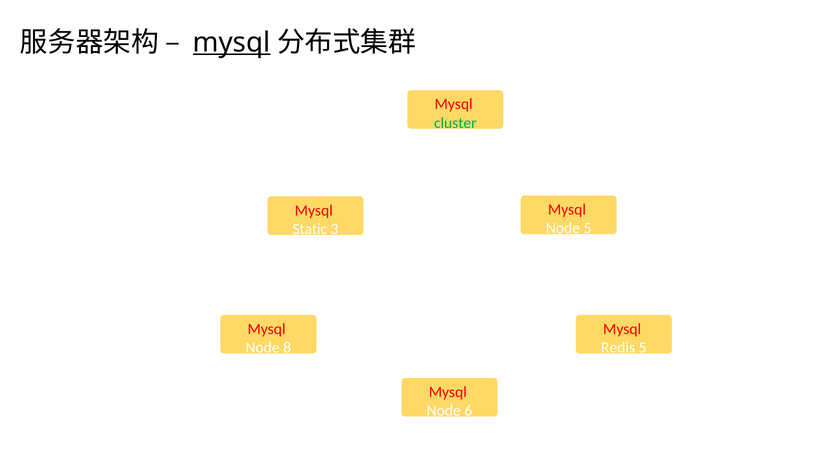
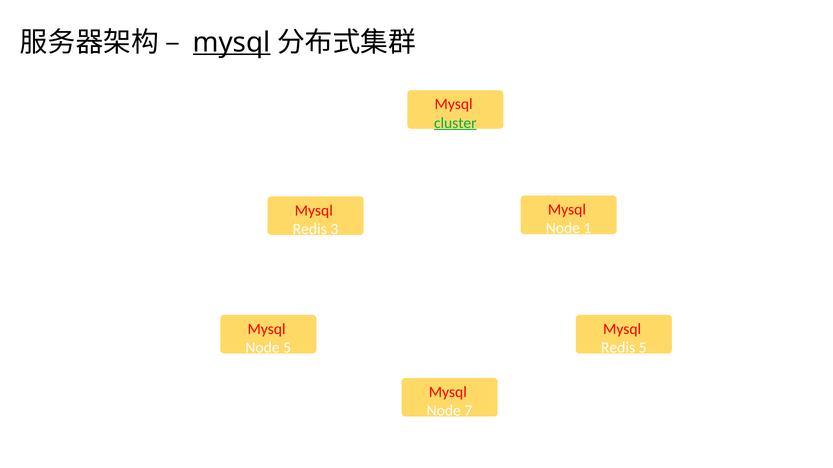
cluster underline: none -> present
Node 5: 5 -> 1
Static at (310, 229): Static -> Redis
Node 8: 8 -> 5
6: 6 -> 7
